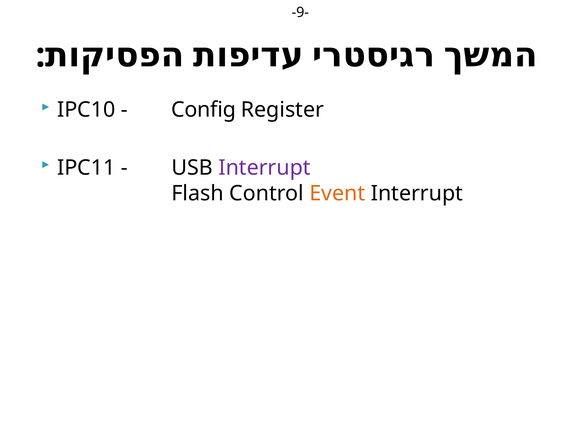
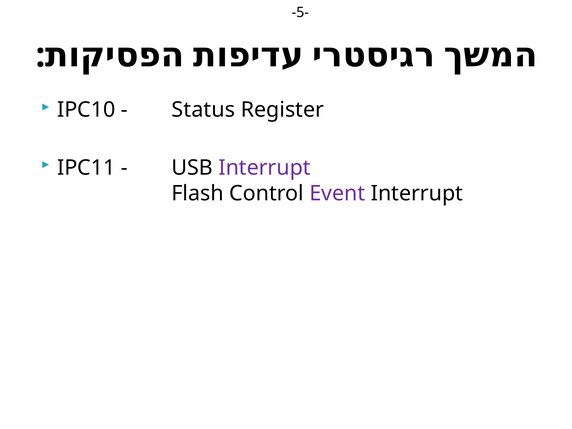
-9-: -9- -> -5-
Config: Config -> Status
Event colour: orange -> purple
